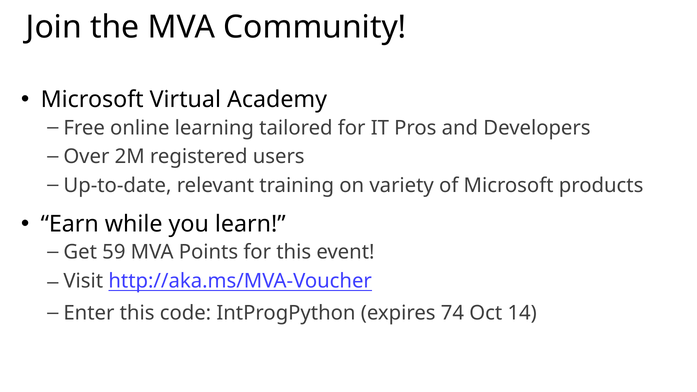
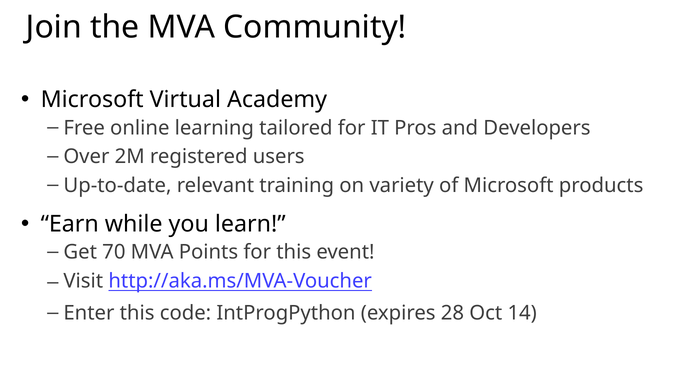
59: 59 -> 70
74: 74 -> 28
